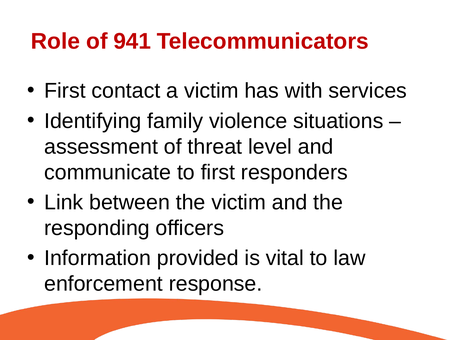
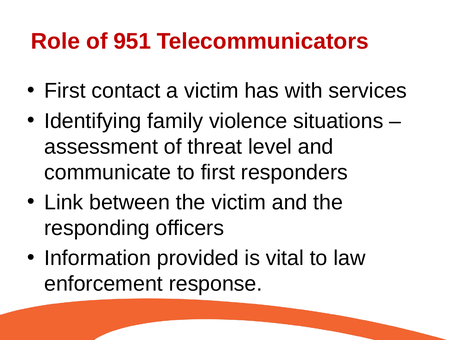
941: 941 -> 951
